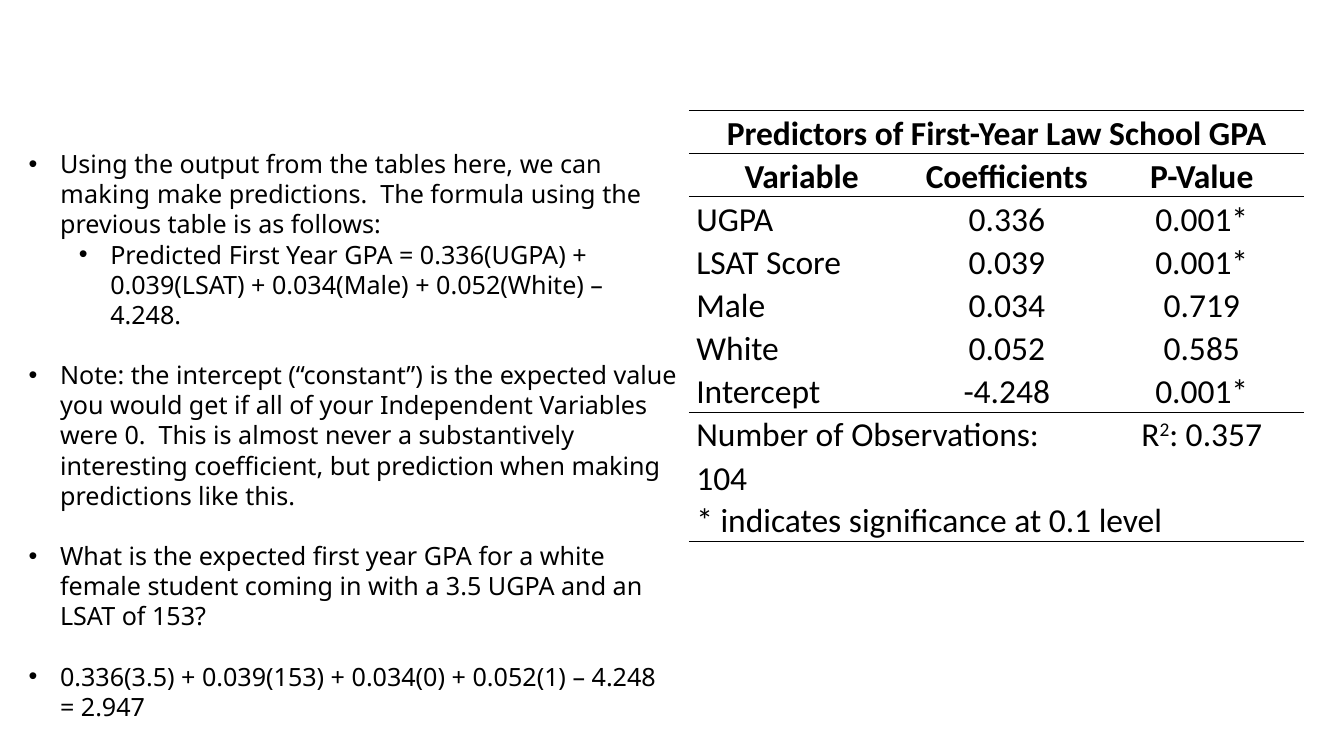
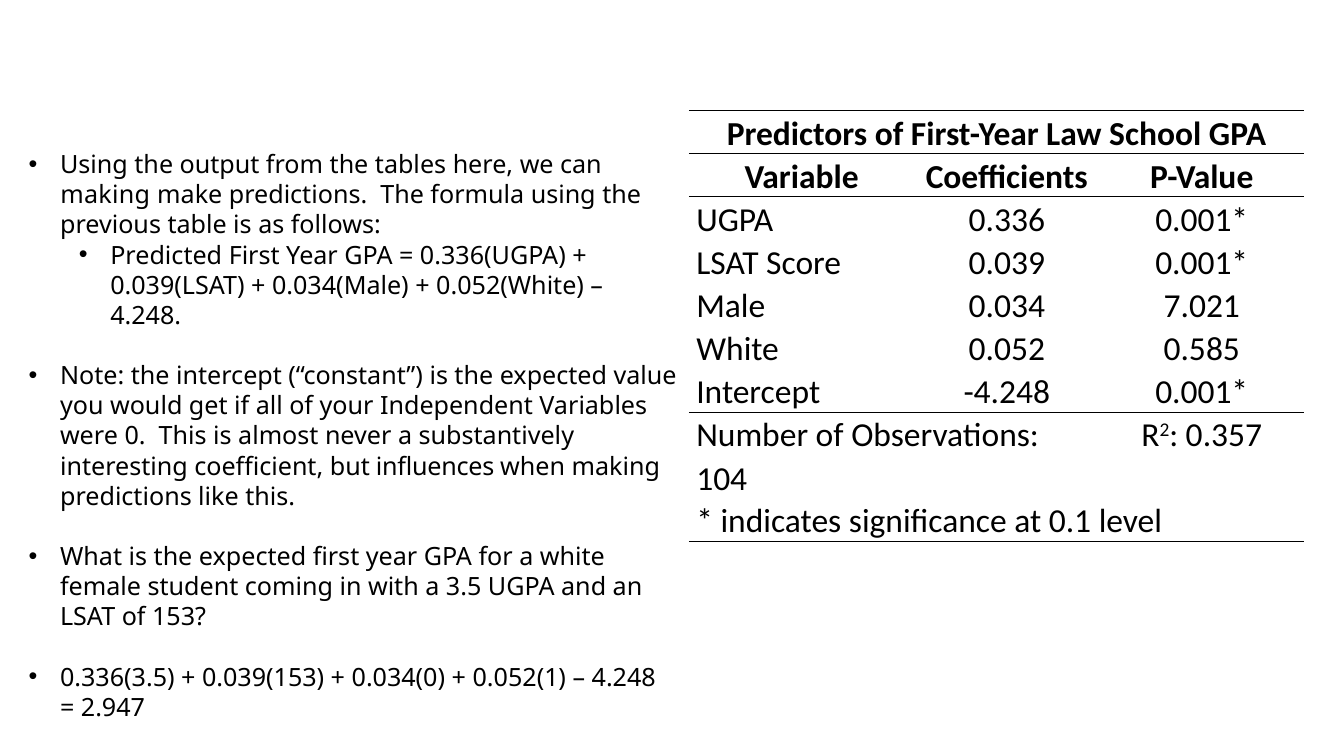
0.719: 0.719 -> 7.021
prediction: prediction -> influences
